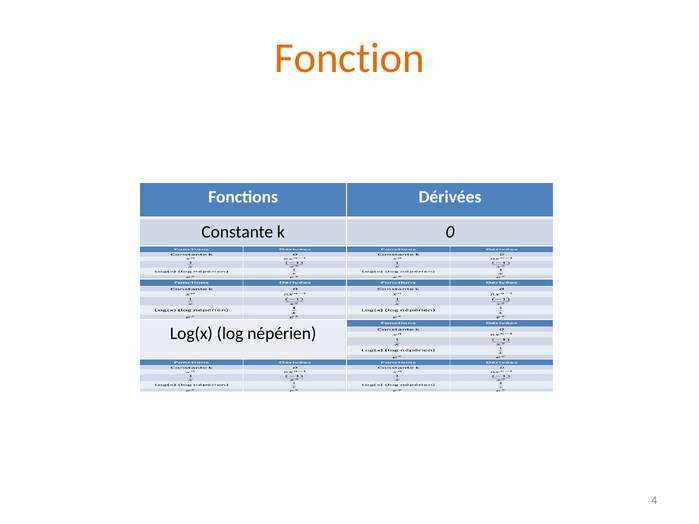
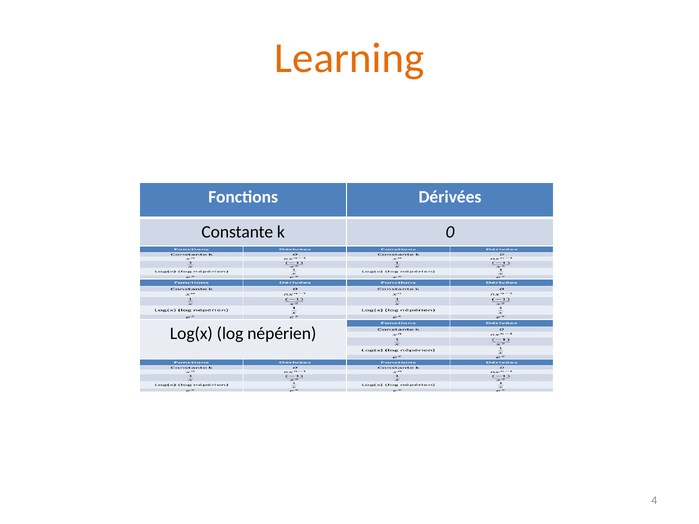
Fonction: Fonction -> Learning
